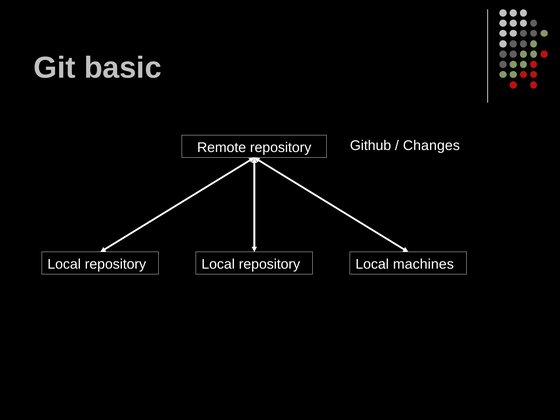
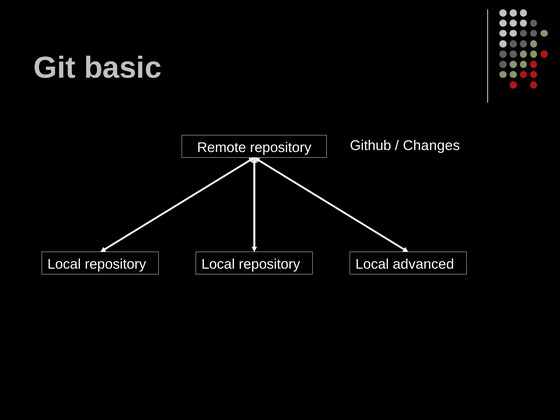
machines: machines -> advanced
